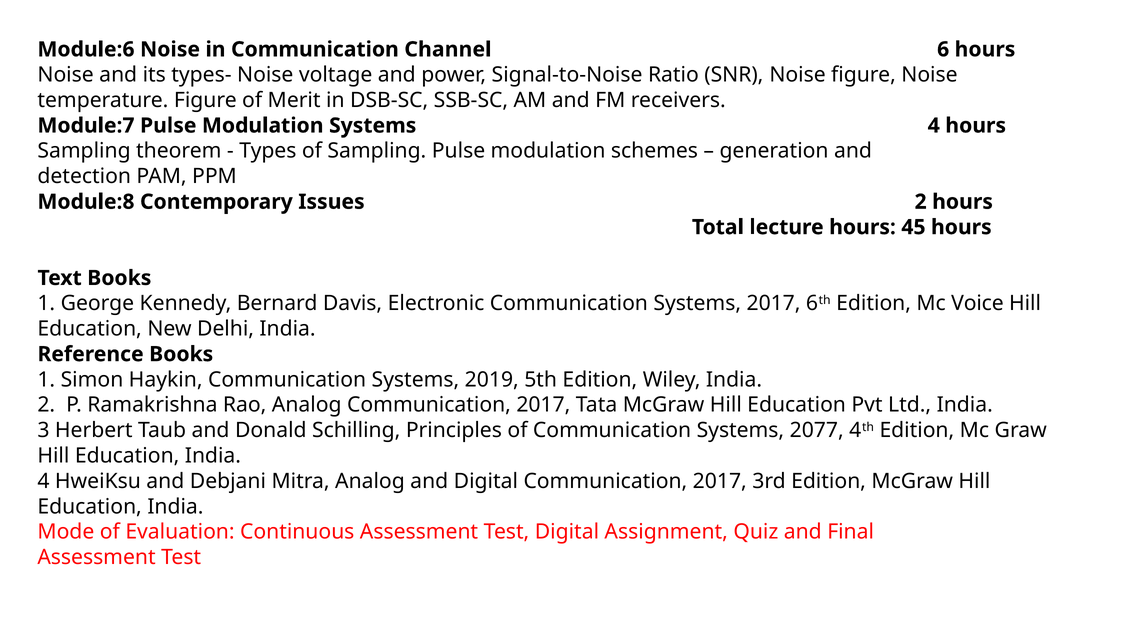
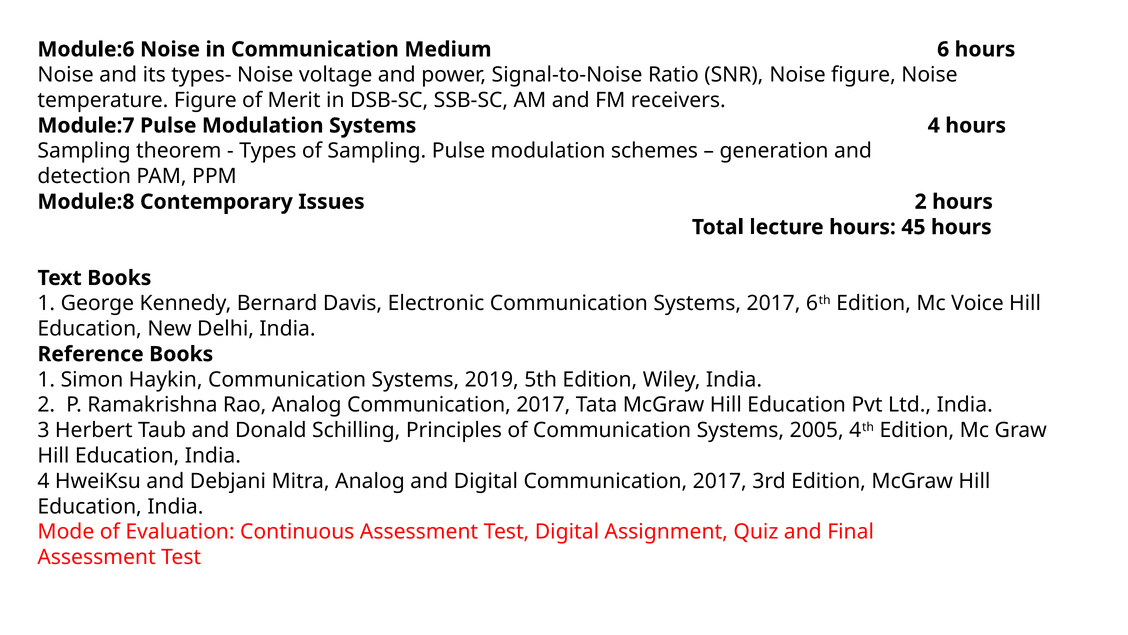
Channel: Channel -> Medium
2077: 2077 -> 2005
